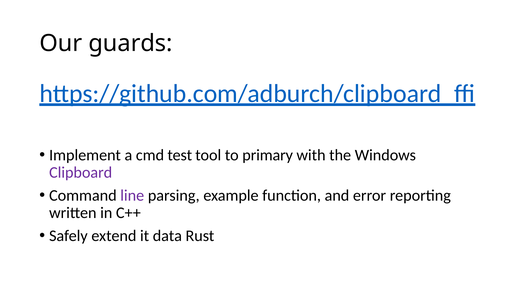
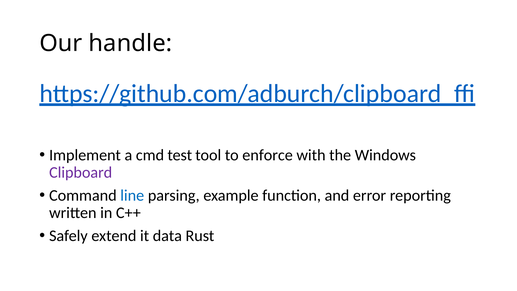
guards: guards -> handle
primary: primary -> enforce
line colour: purple -> blue
